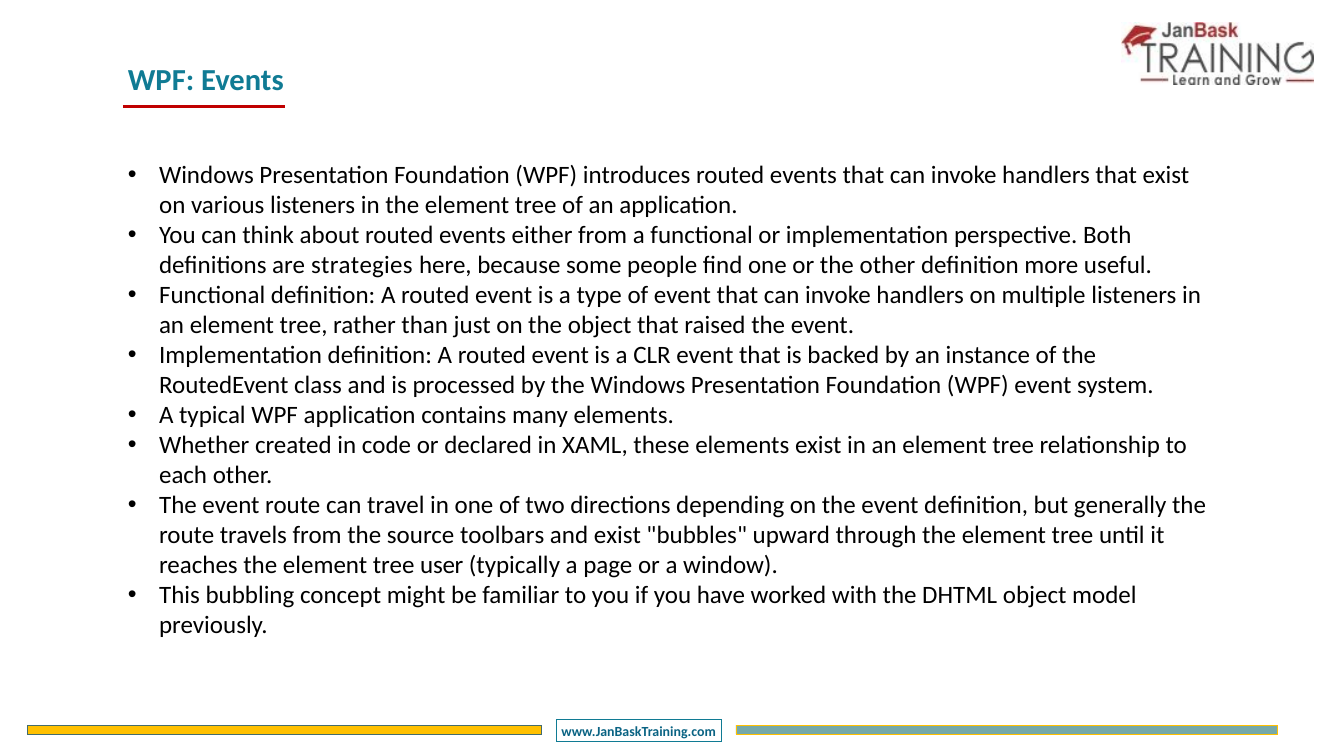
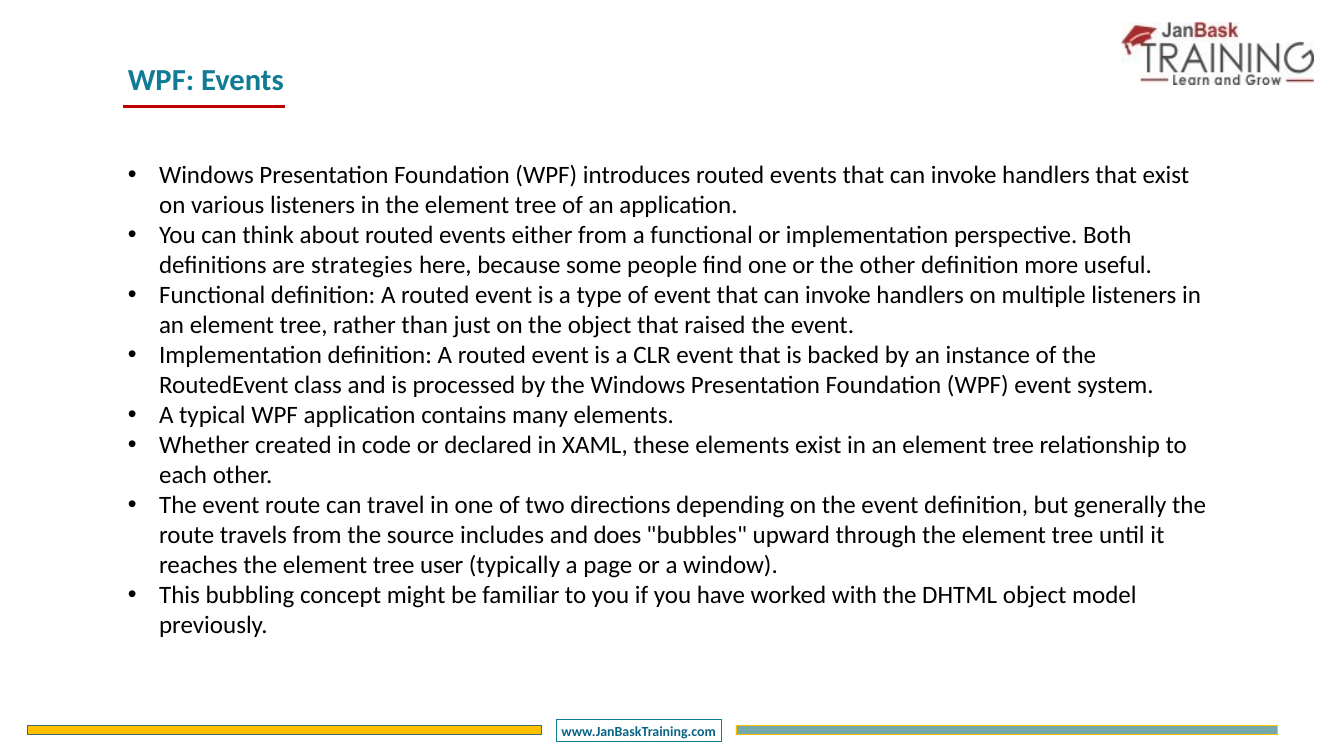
toolbars: toolbars -> includes
and exist: exist -> does
